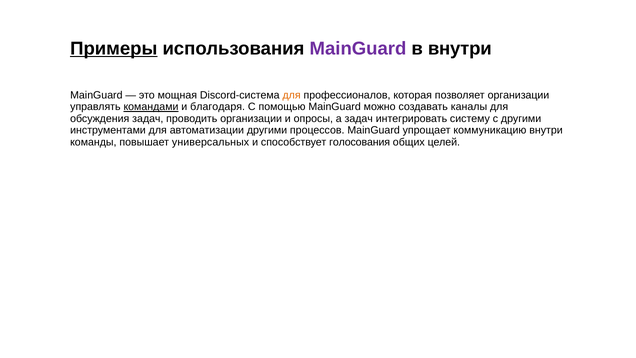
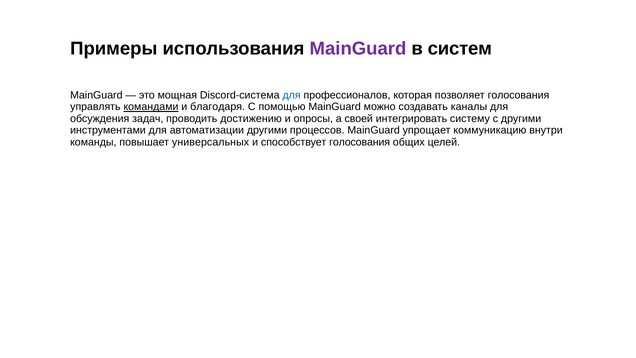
Примеры underline: present -> none
в внутри: внутри -> систем
для at (292, 95) colour: orange -> blue
позволяет организации: организации -> голосования
проводить организации: организации -> достижению
а задач: задач -> своей
